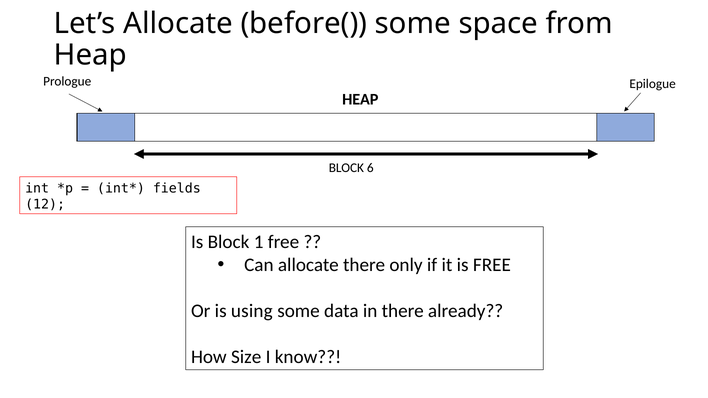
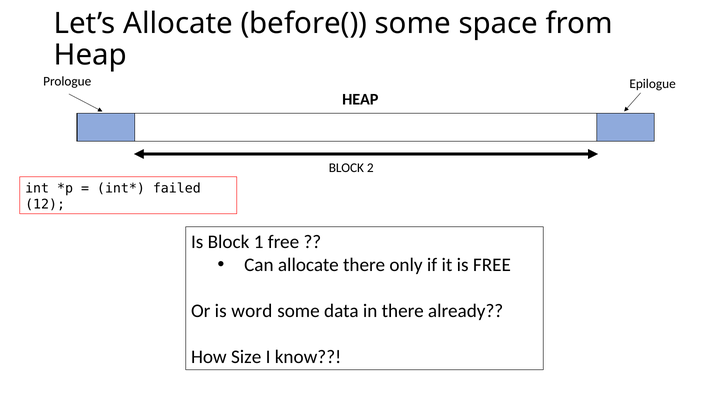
6: 6 -> 2
fields: fields -> failed
using: using -> word
